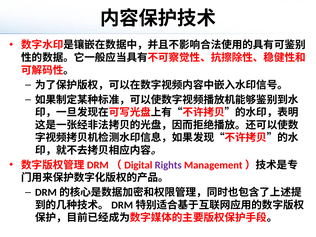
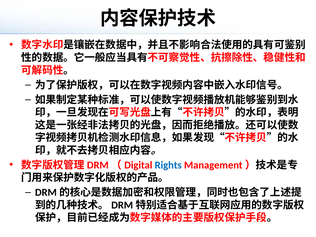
Rights colour: purple -> blue
